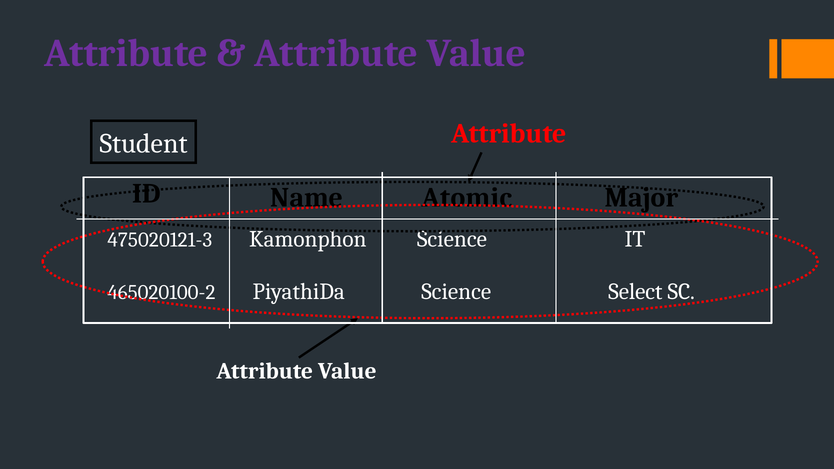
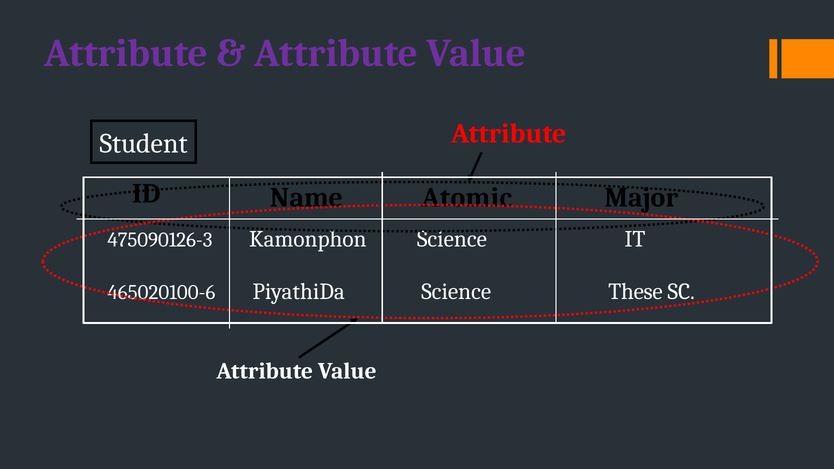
475020121-3: 475020121-3 -> 475090126-3
465020100-2: 465020100-2 -> 465020100-6
Select: Select -> These
